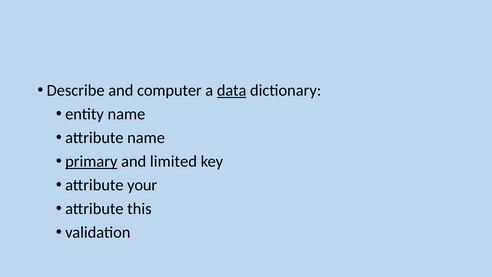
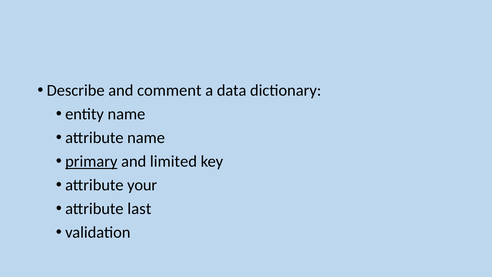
computer: computer -> comment
data underline: present -> none
this: this -> last
